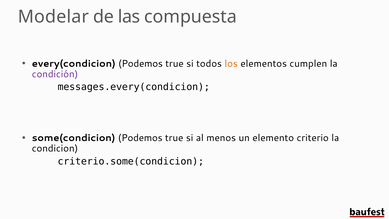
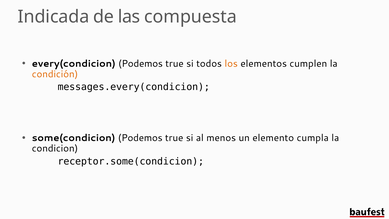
Modelar: Modelar -> Indicada
condición colour: purple -> orange
criterio: criterio -> cumpla
criterio.some(condicion: criterio.some(condicion -> receptor.some(condicion
